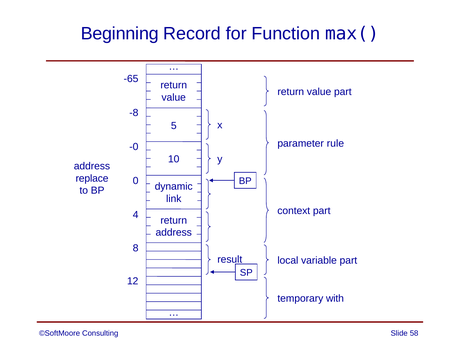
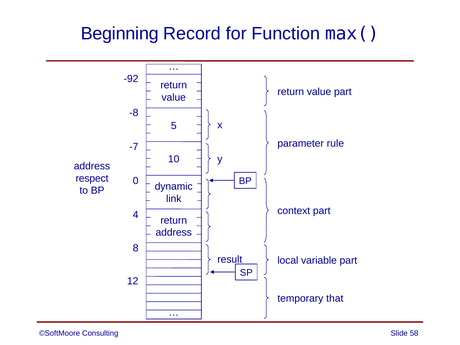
-65: -65 -> -92
-0: -0 -> -7
replace: replace -> respect
with: with -> that
